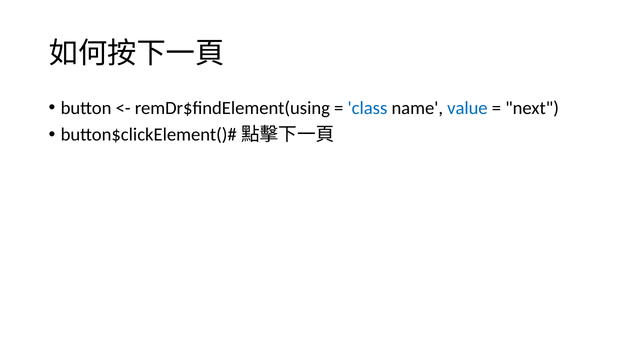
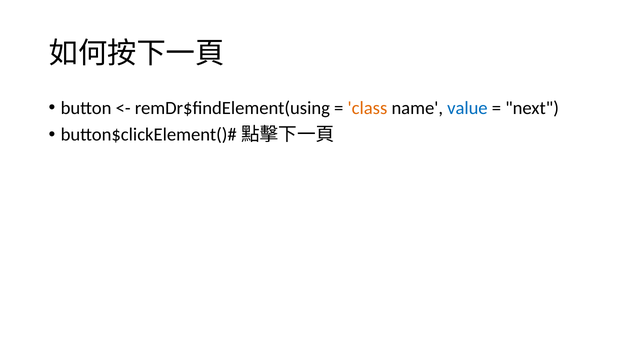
class colour: blue -> orange
